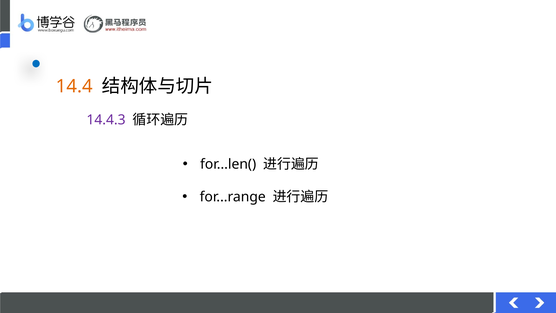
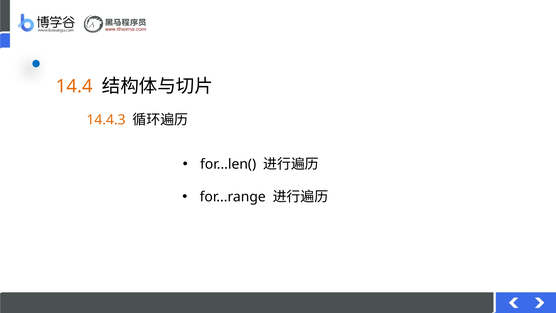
14.4.3 colour: purple -> orange
